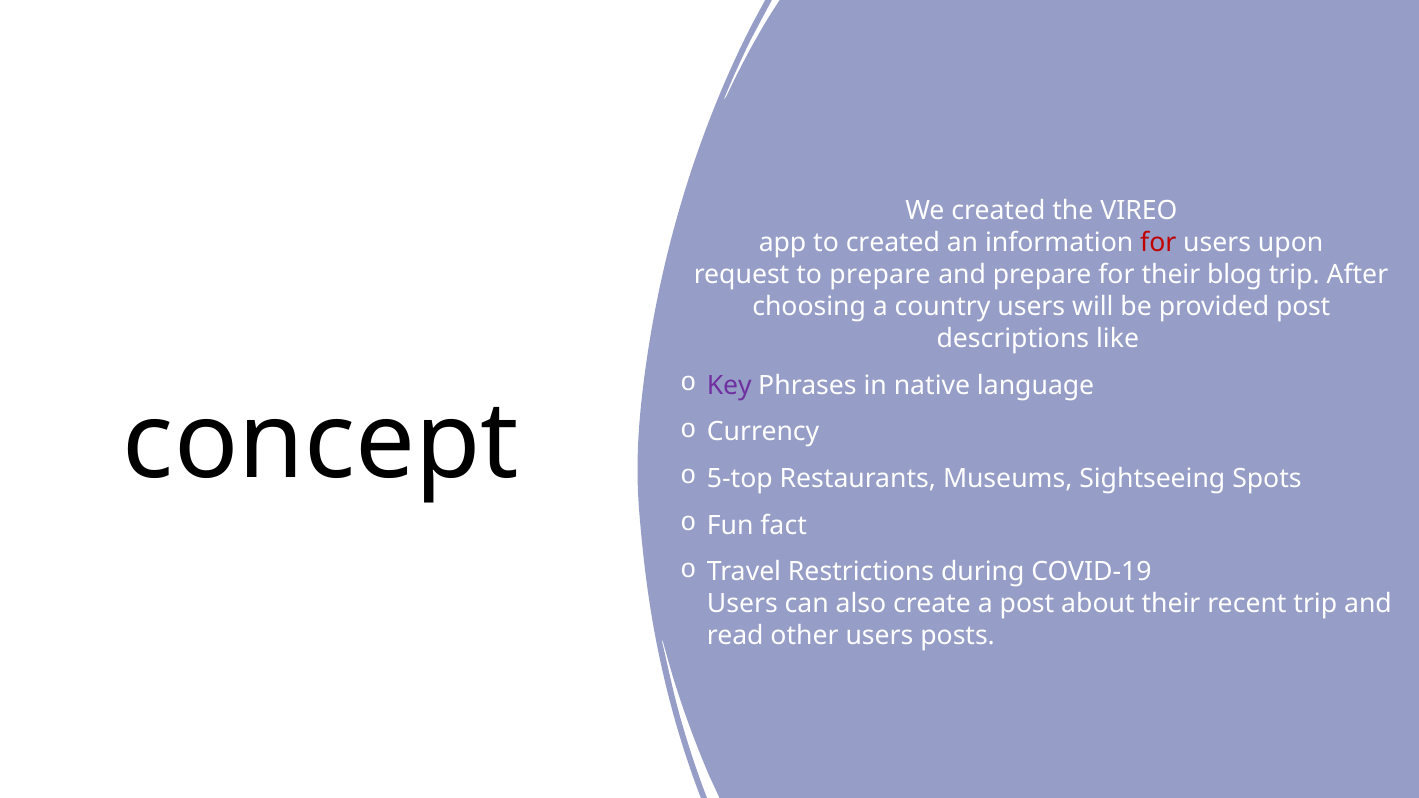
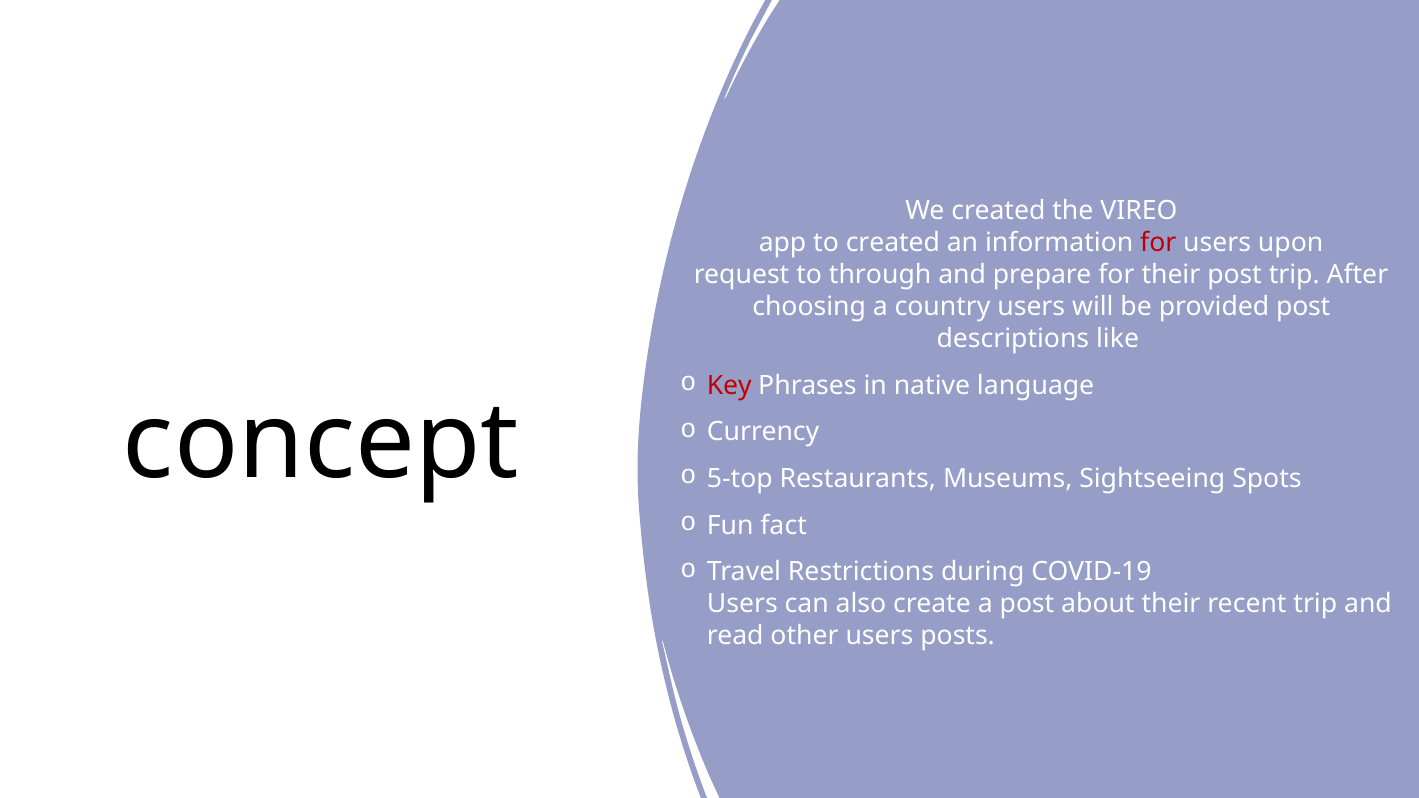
to prepare: prepare -> through
their blog: blog -> post
Key colour: purple -> red
